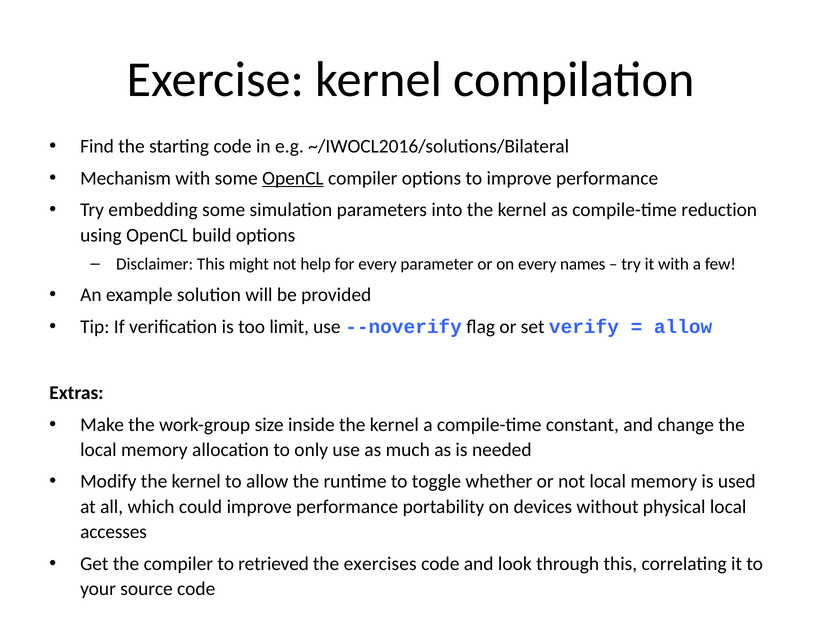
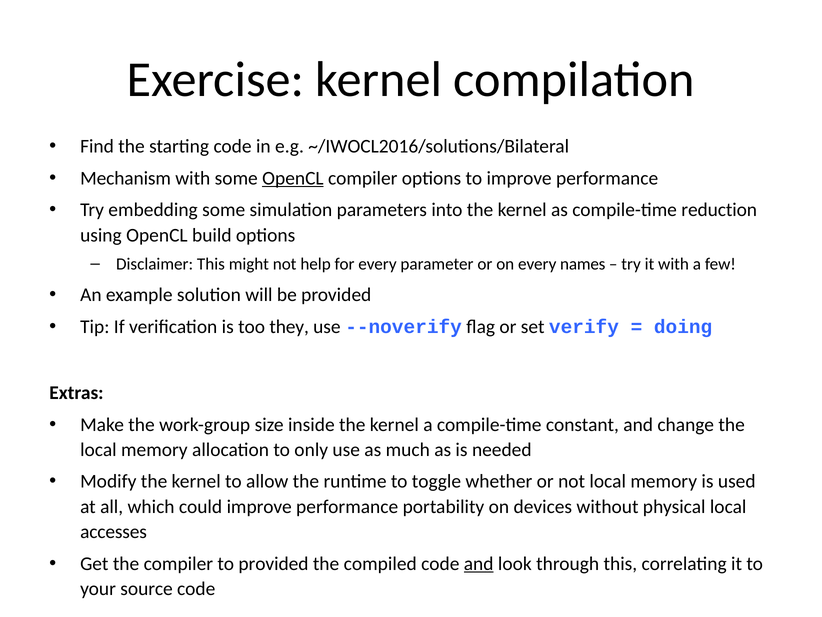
limit: limit -> they
allow at (683, 326): allow -> doing
to retrieved: retrieved -> provided
exercises: exercises -> compiled
and at (479, 563) underline: none -> present
